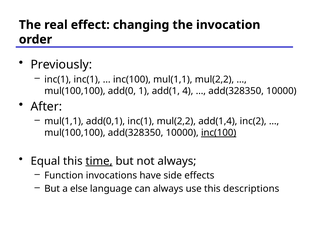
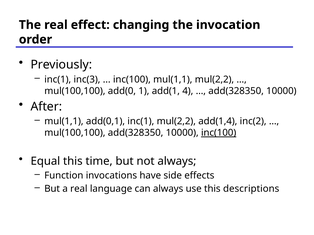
inc(1 inc(1: inc(1 -> inc(3
time underline: present -> none
a else: else -> real
